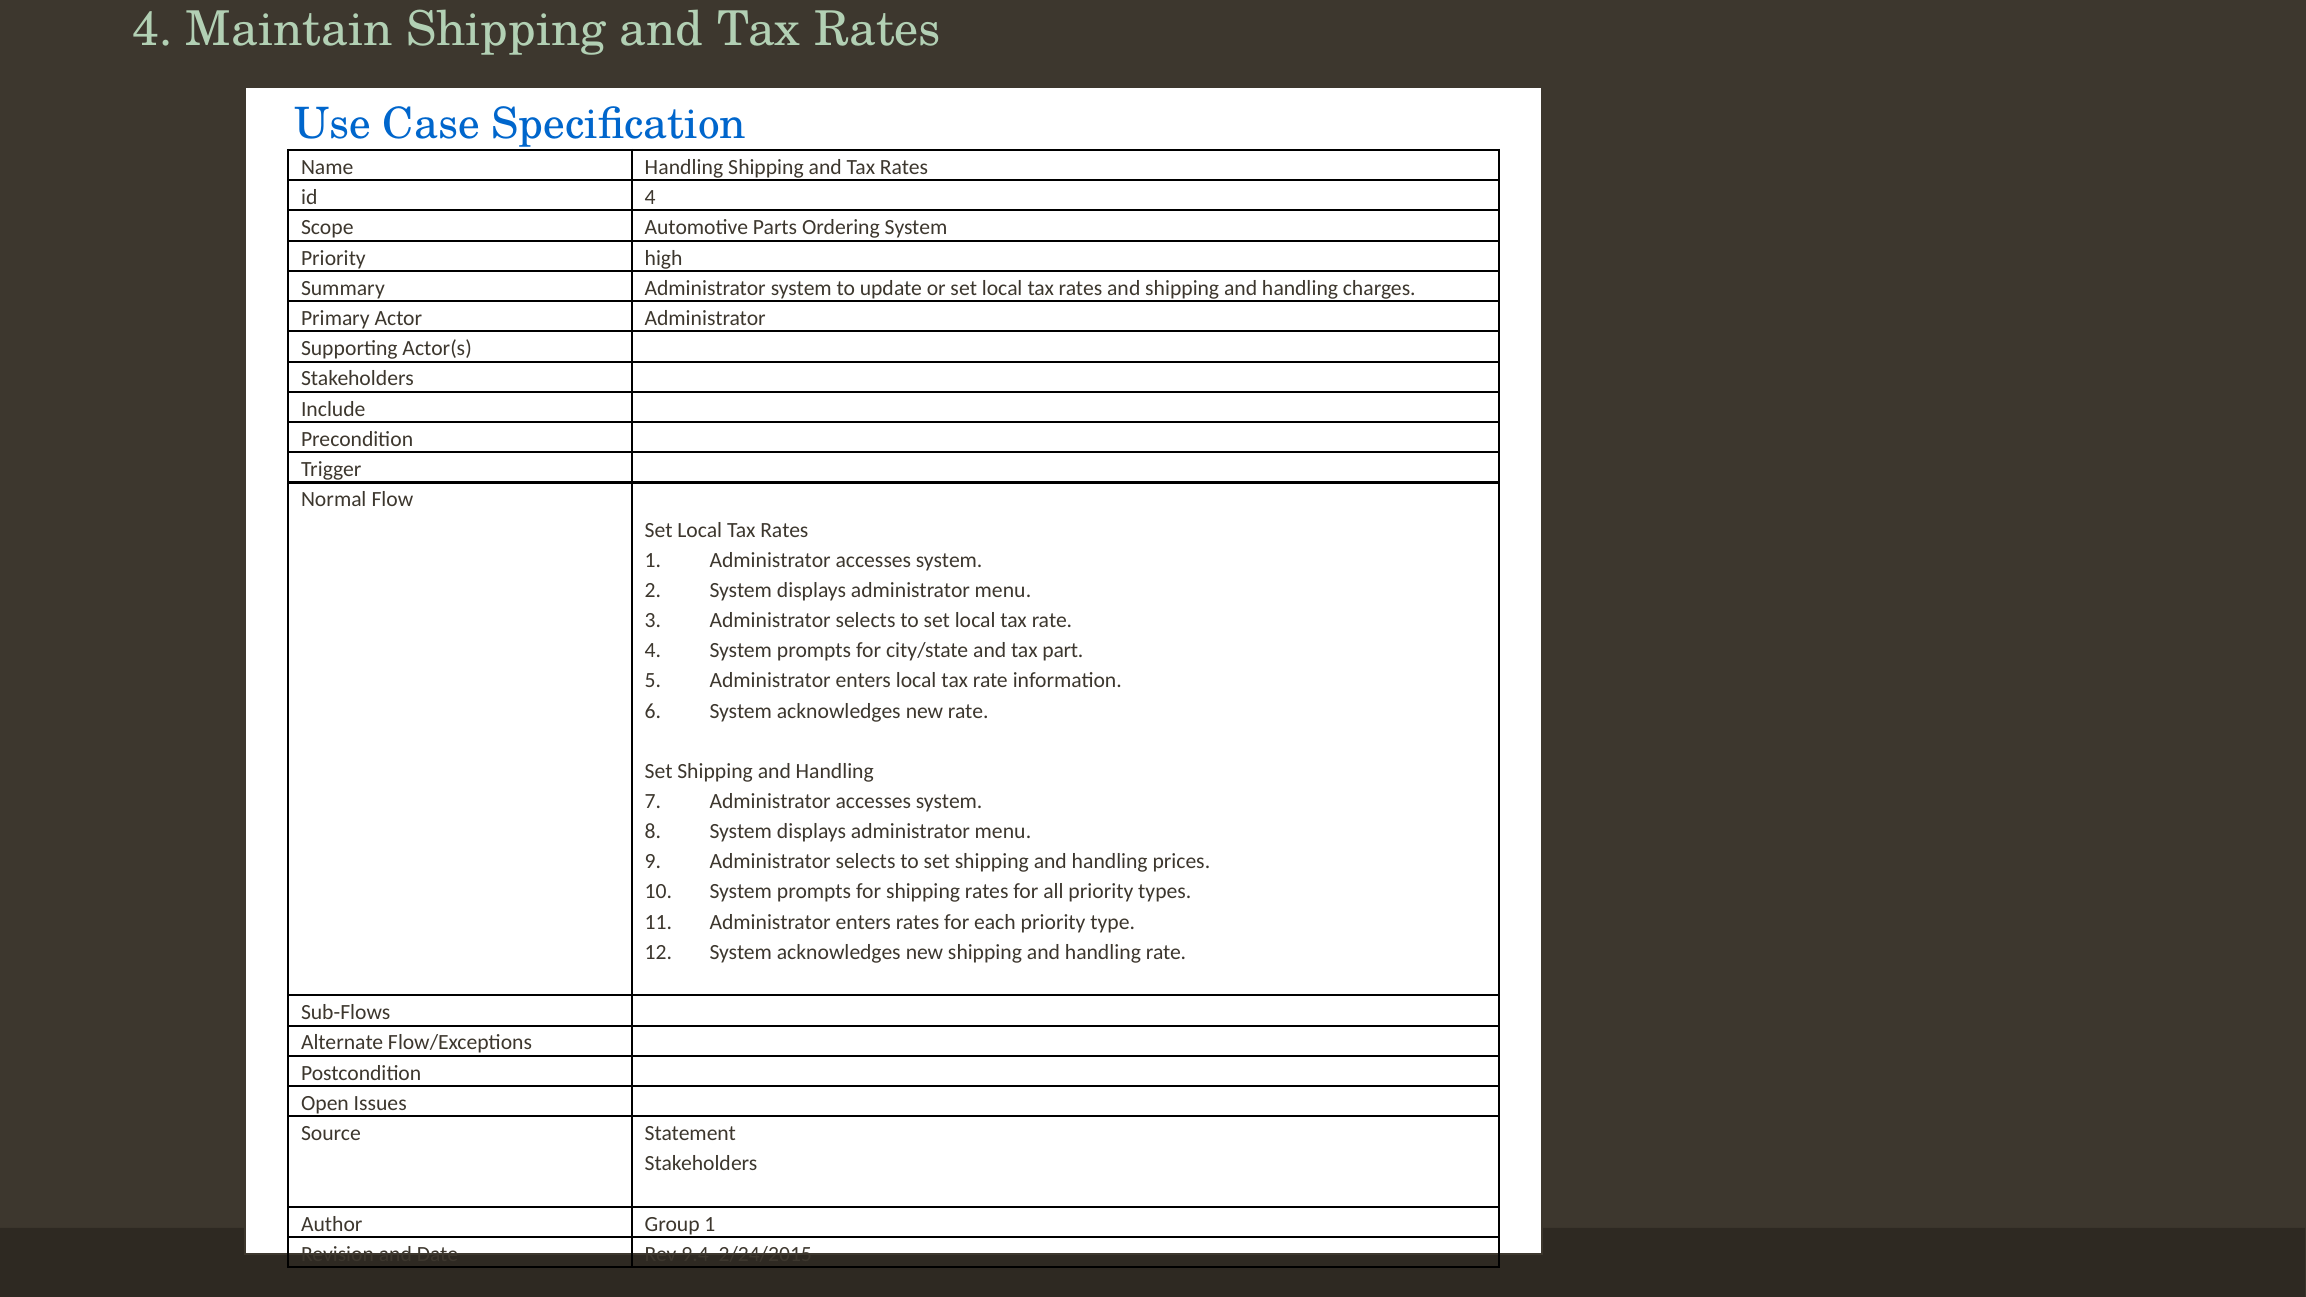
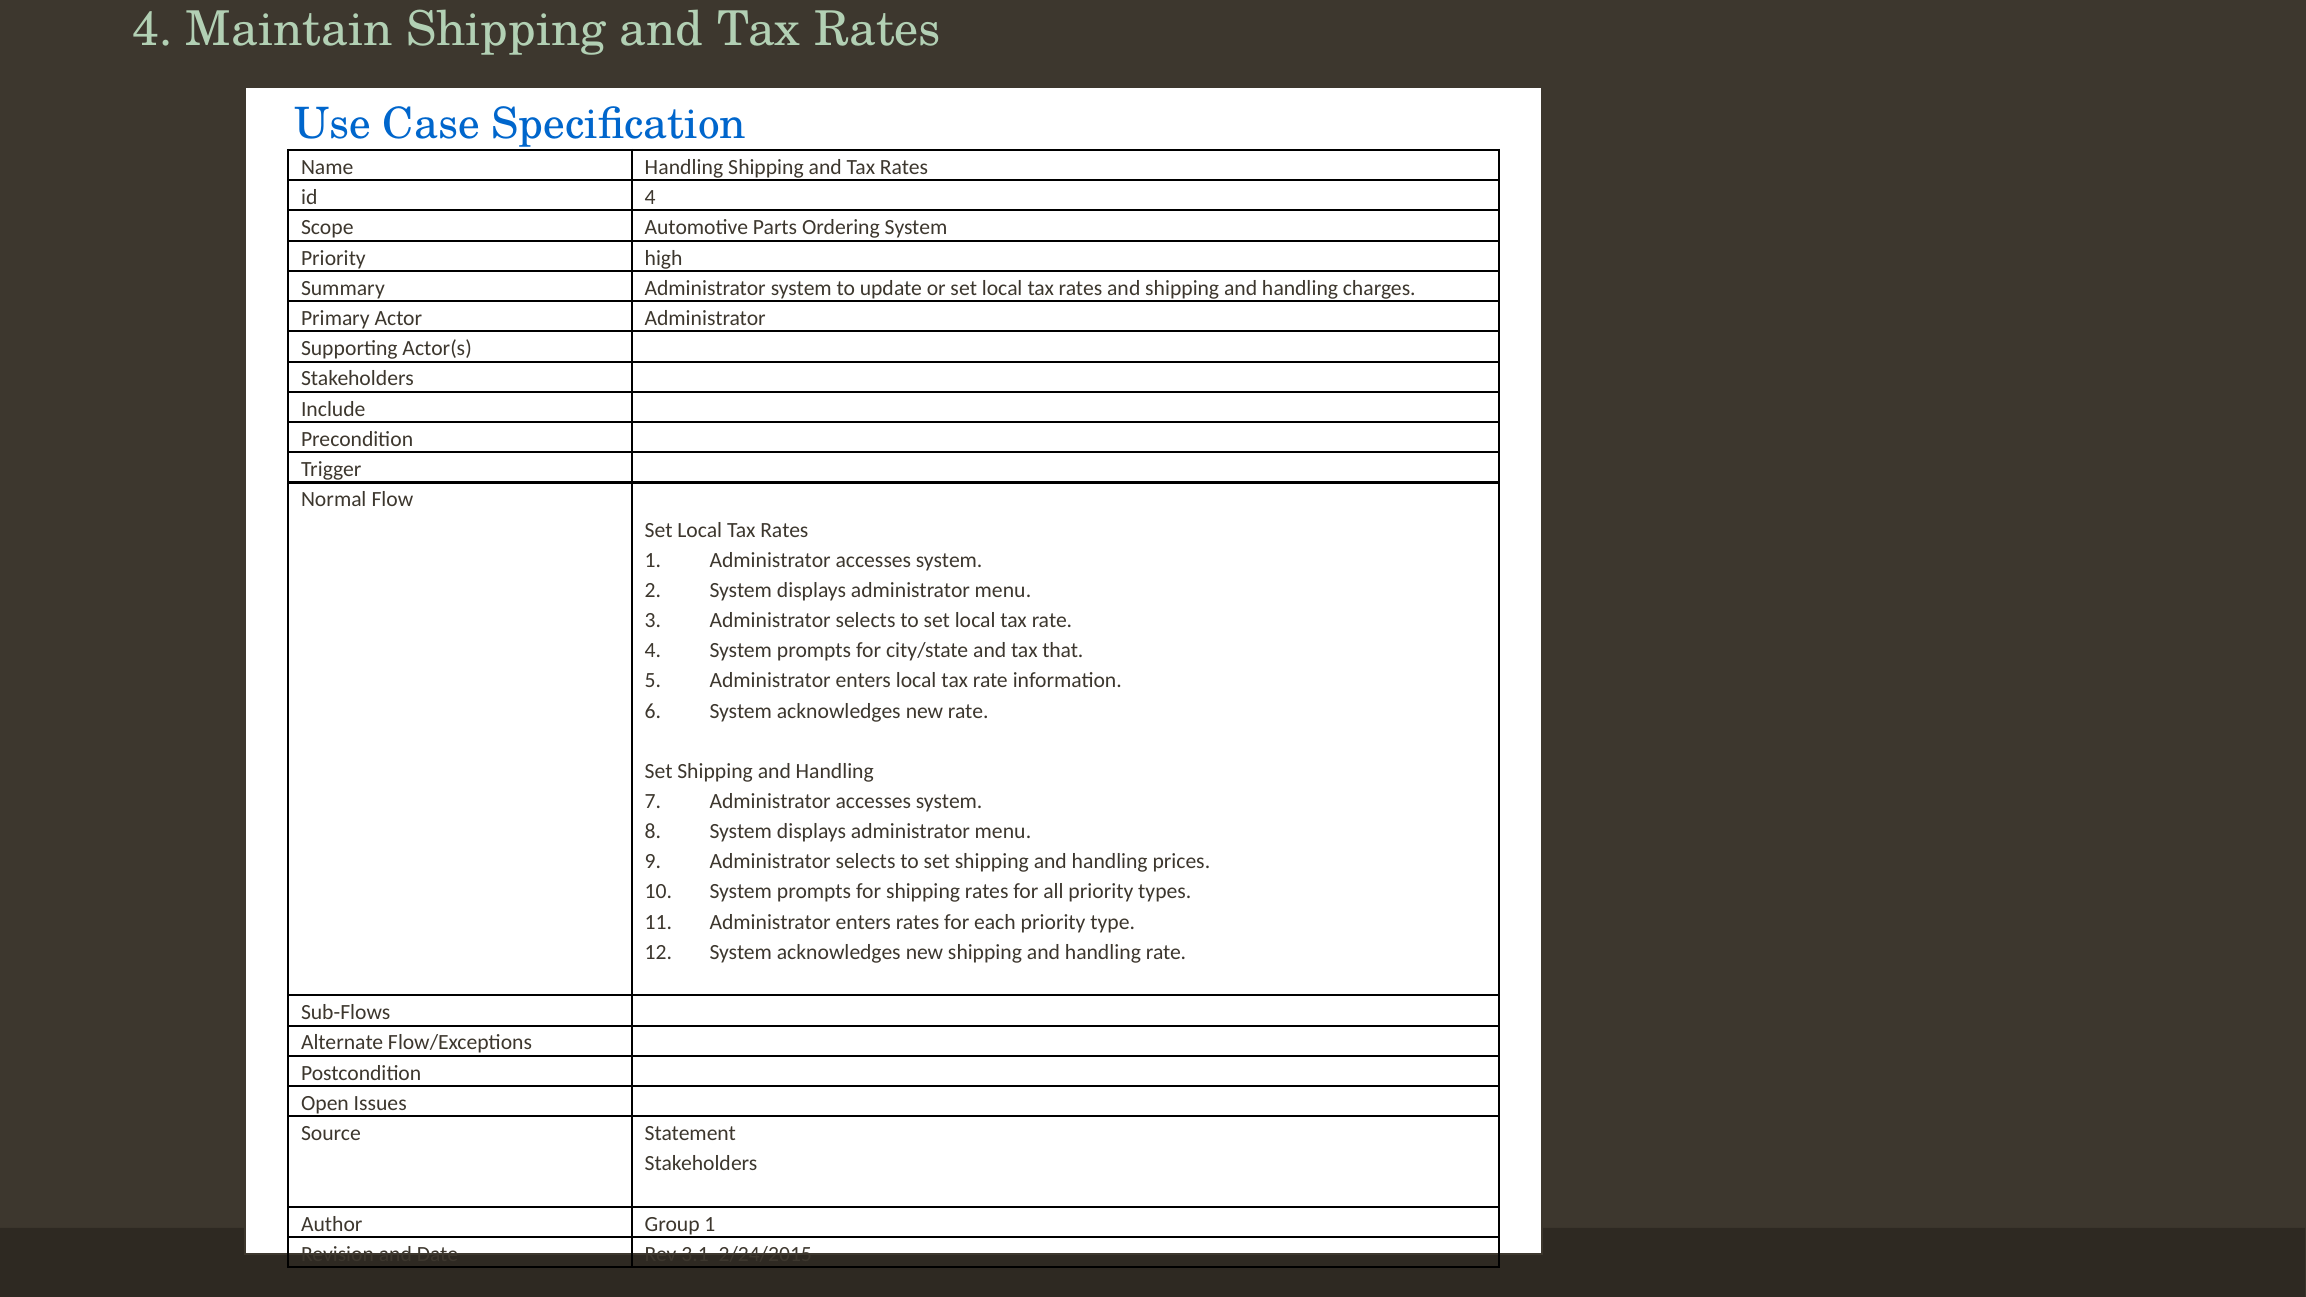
part: part -> that
9.4: 9.4 -> 3.1
